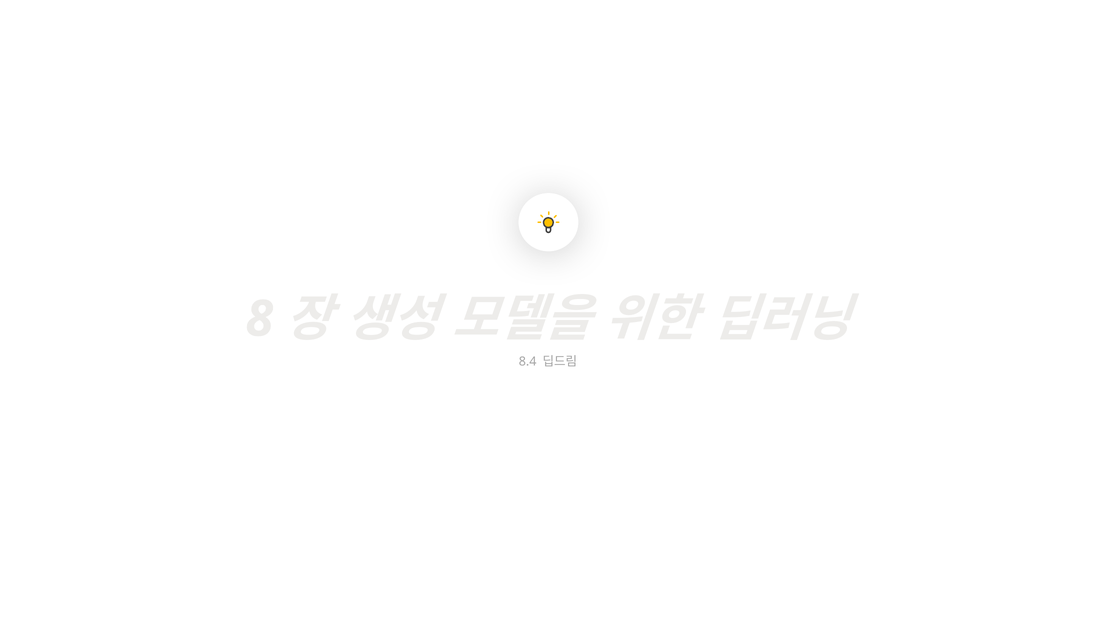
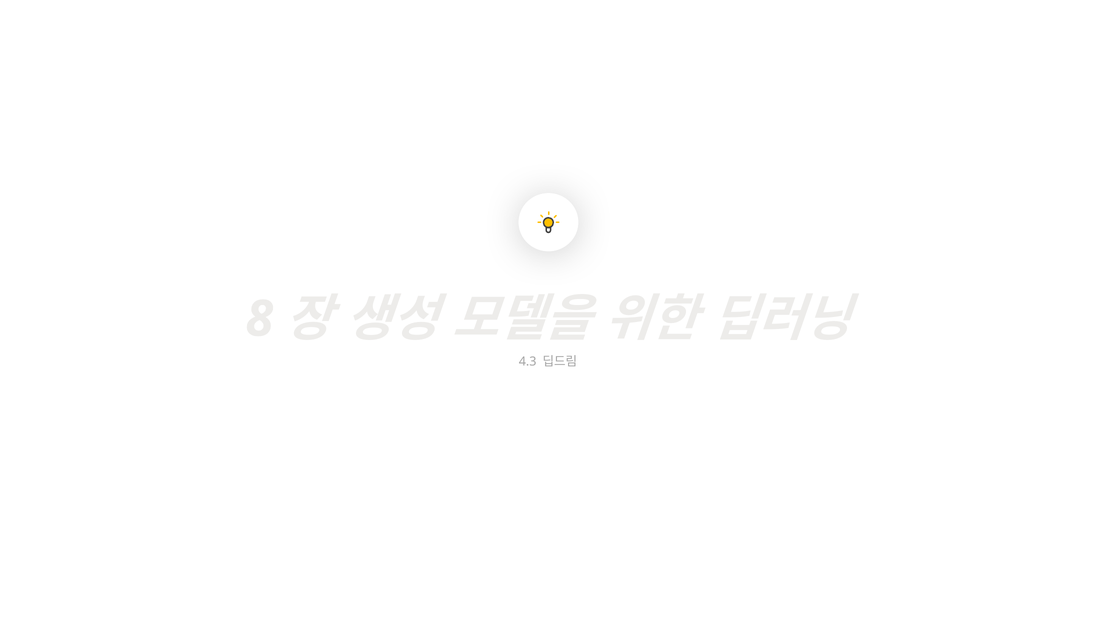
8.4: 8.4 -> 4.3
